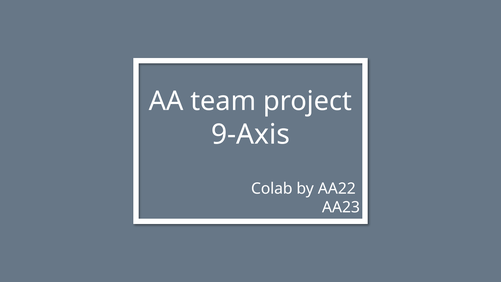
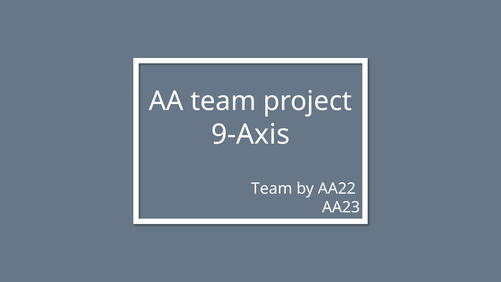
Colab at (272, 188): Colab -> Team
